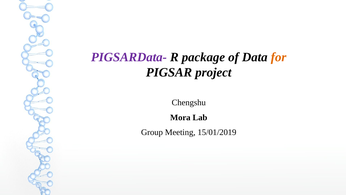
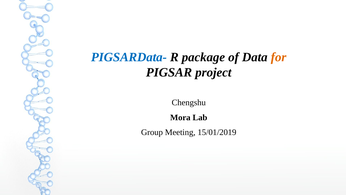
PIGSARData- colour: purple -> blue
